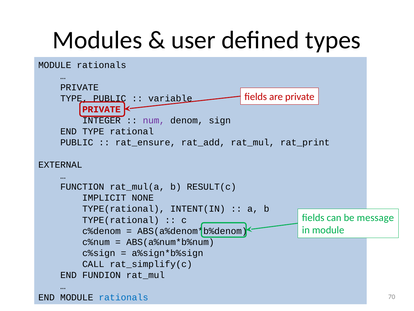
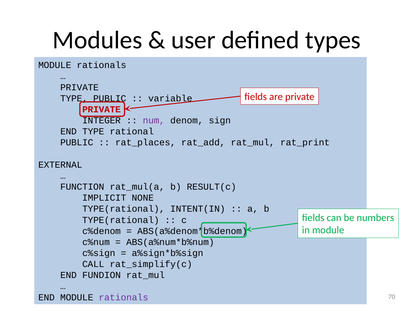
rat_ensure: rat_ensure -> rat_places
message: message -> numbers
rationals at (124, 297) colour: blue -> purple
